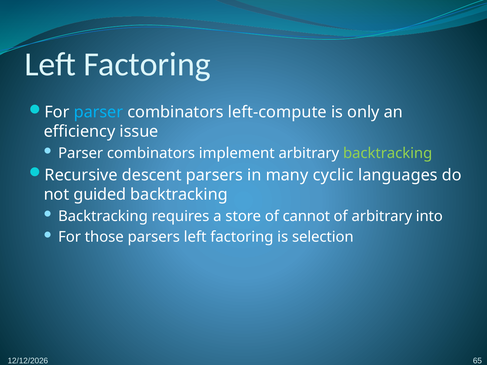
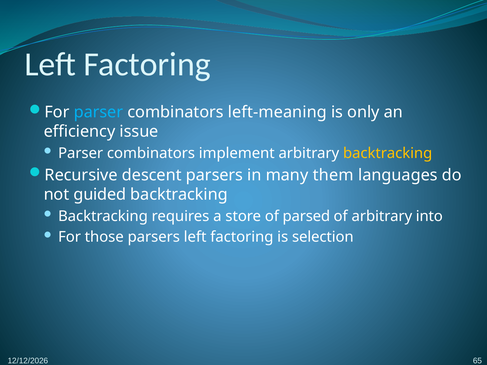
left-compute: left-compute -> left-meaning
backtracking at (388, 153) colour: light green -> yellow
cyclic: cyclic -> them
cannot: cannot -> parsed
